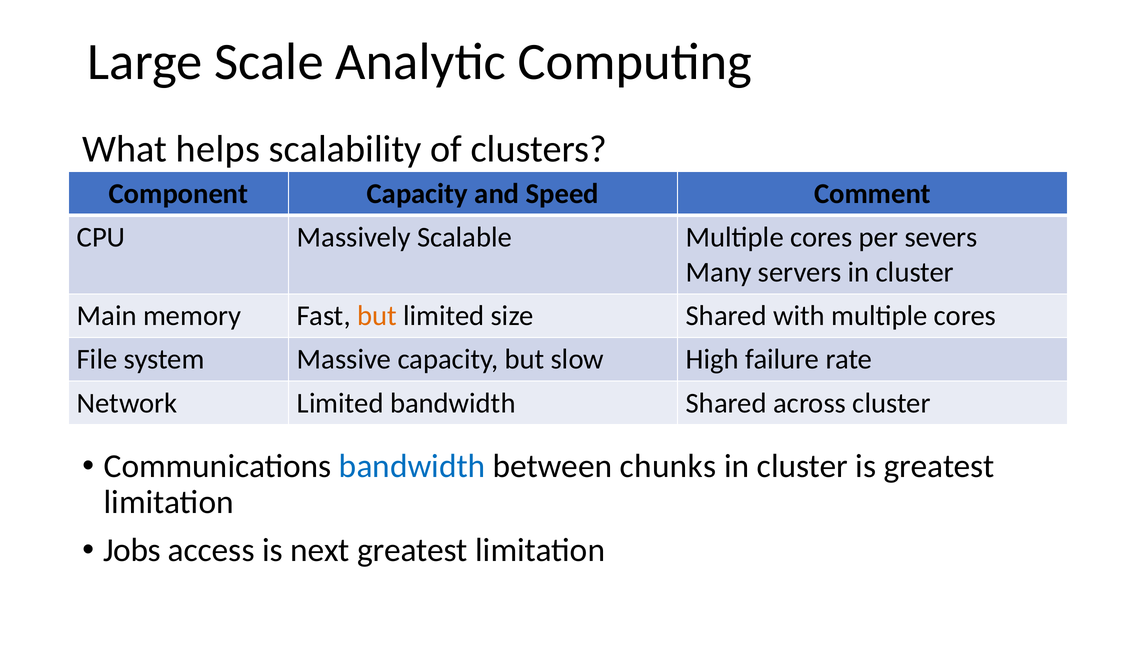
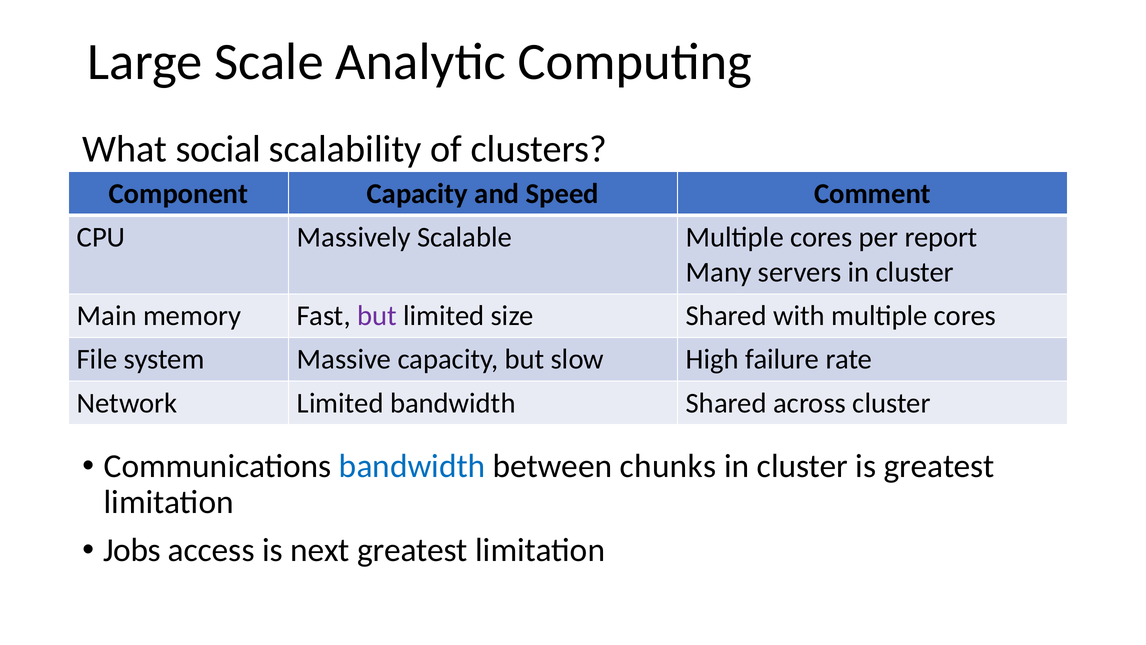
helps: helps -> social
severs: severs -> report
but at (377, 316) colour: orange -> purple
